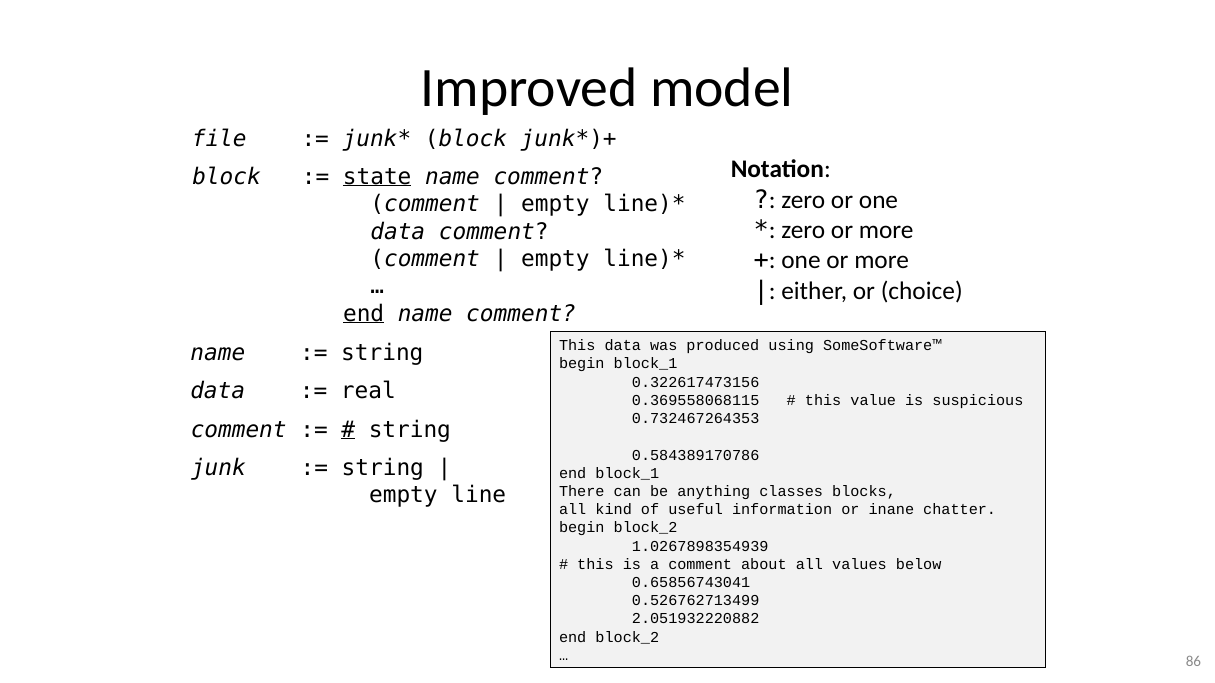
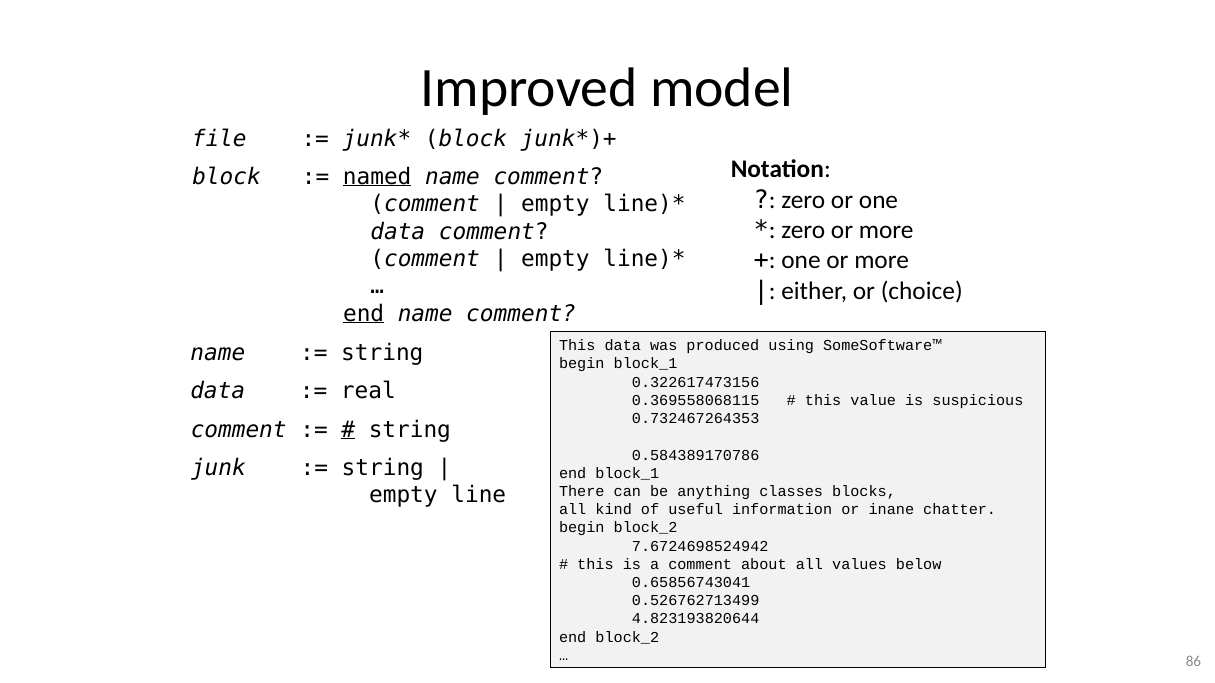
state: state -> named
1.0267898354939: 1.0267898354939 -> 7.6724698524942
2.051932220882: 2.051932220882 -> 4.823193820644
